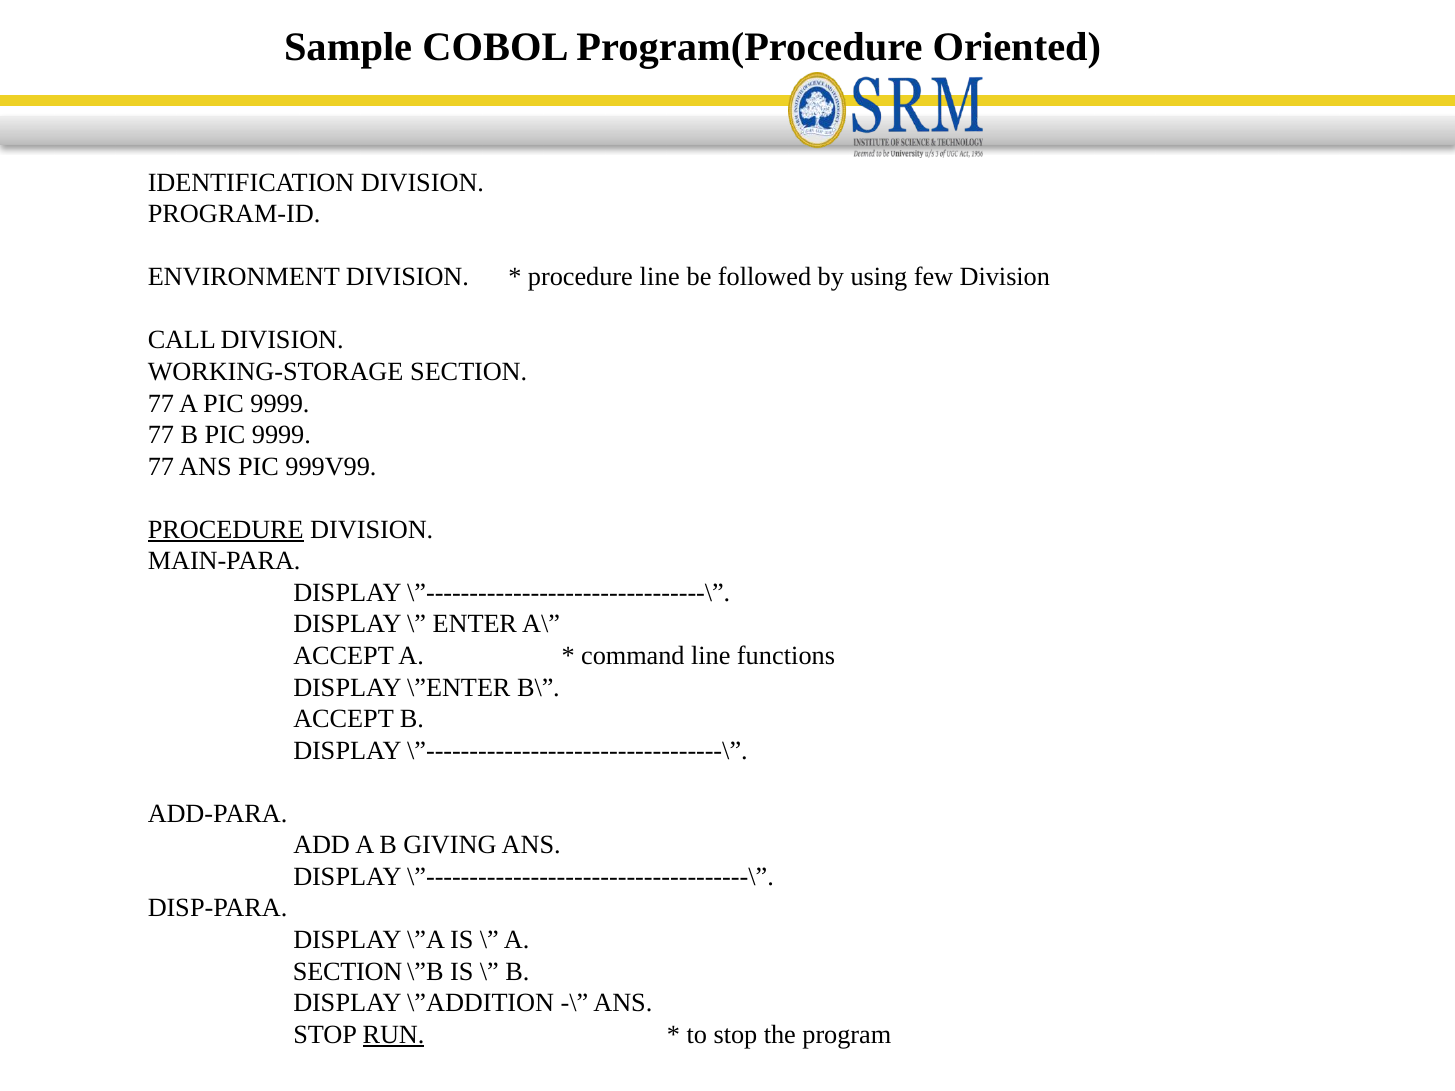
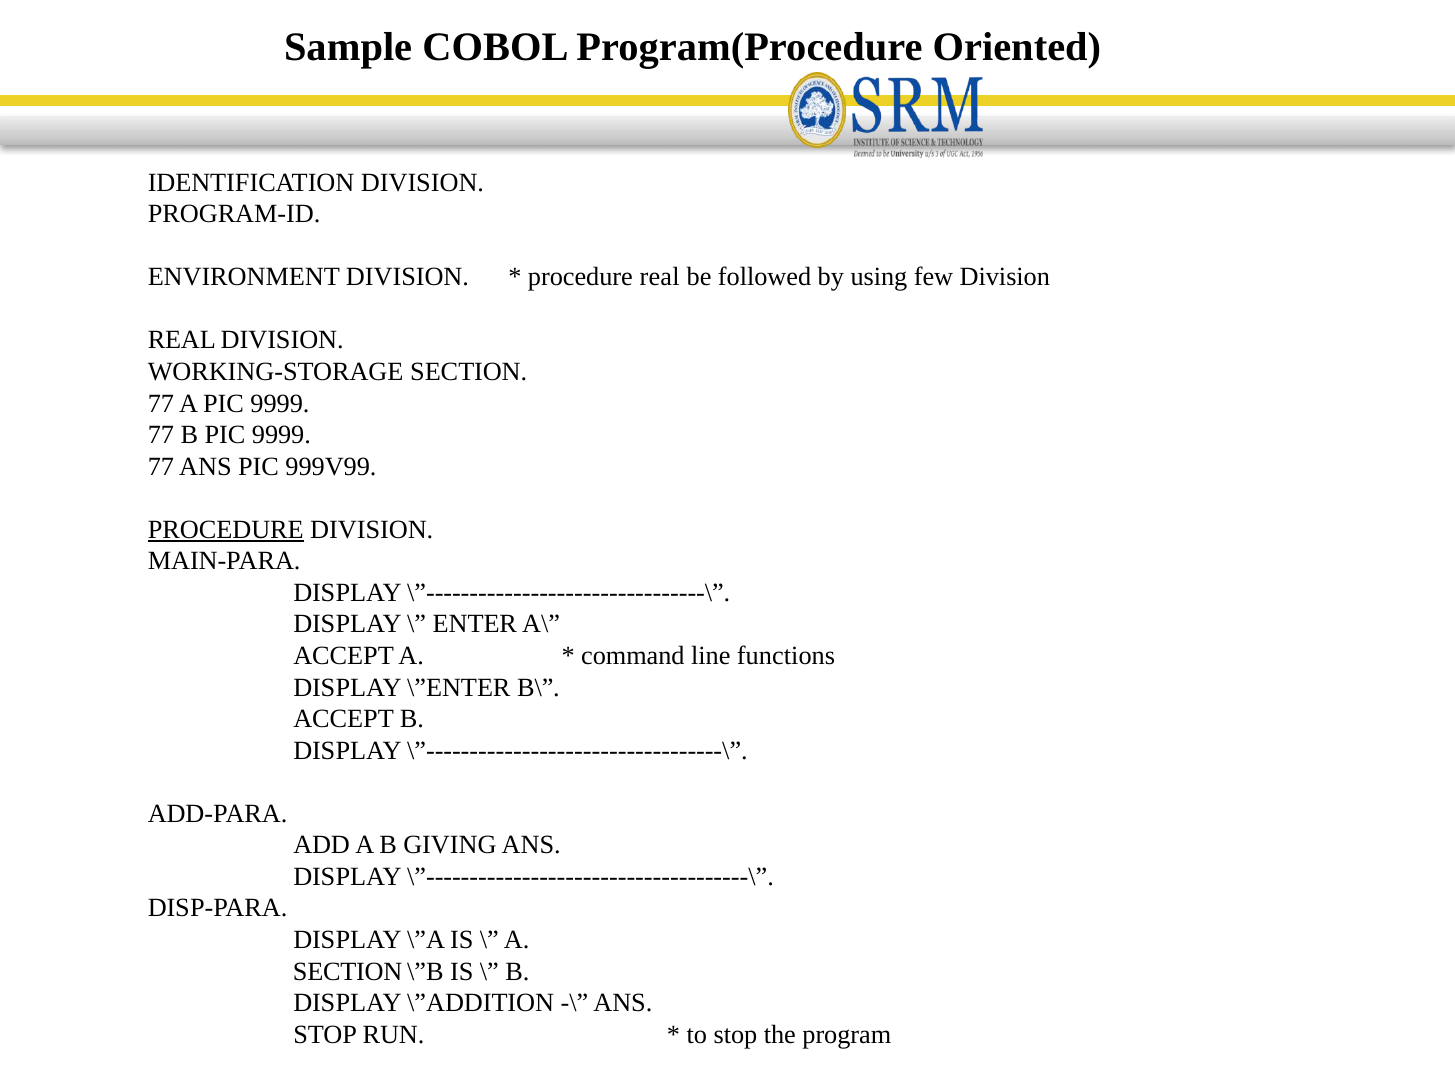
procedure line: line -> real
CALL at (182, 340): CALL -> REAL
RUN underline: present -> none
